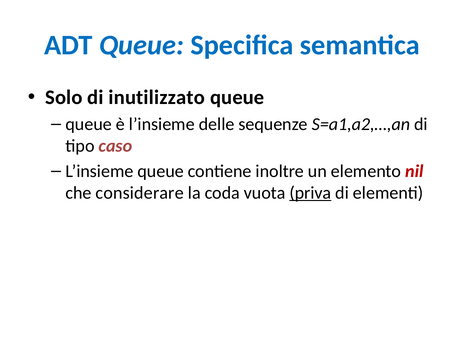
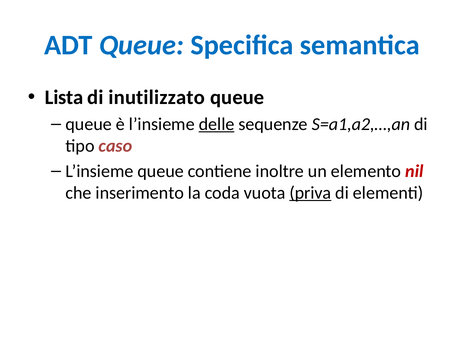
Solo: Solo -> Lista
delle underline: none -> present
considerare: considerare -> inserimento
